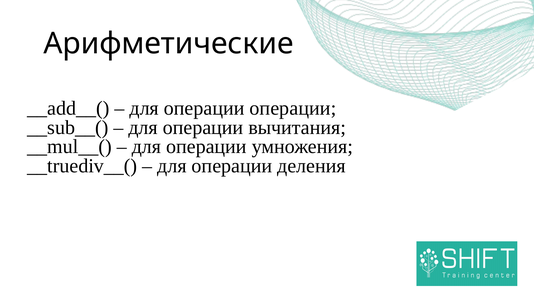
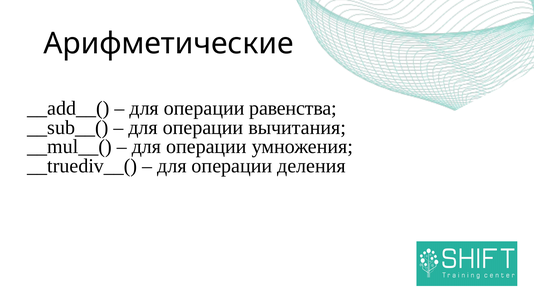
операции операции: операции -> равенства
